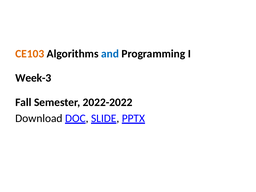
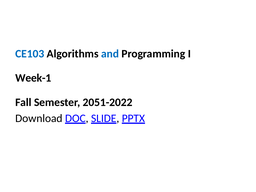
CE103 colour: orange -> blue
Week-3: Week-3 -> Week-1
2022-2022: 2022-2022 -> 2051-2022
